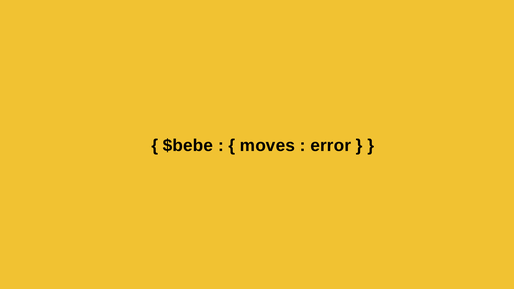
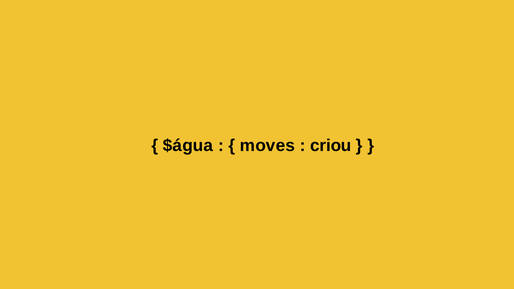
$bebe: $bebe -> $água
error: error -> criou
